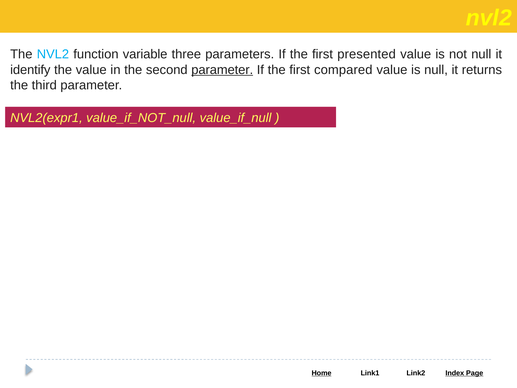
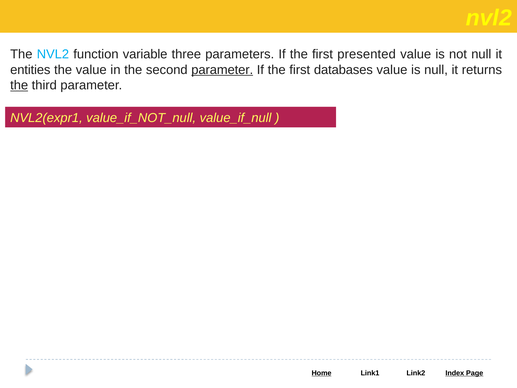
identify: identify -> entities
compared: compared -> databases
the at (19, 85) underline: none -> present
